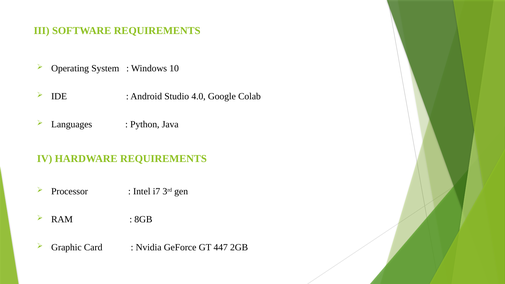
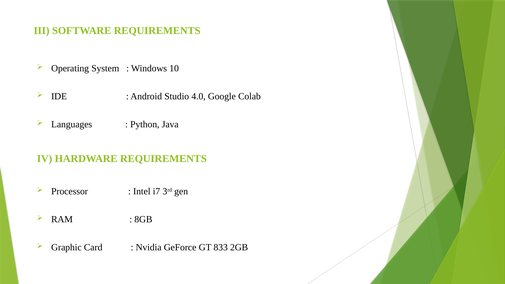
447: 447 -> 833
